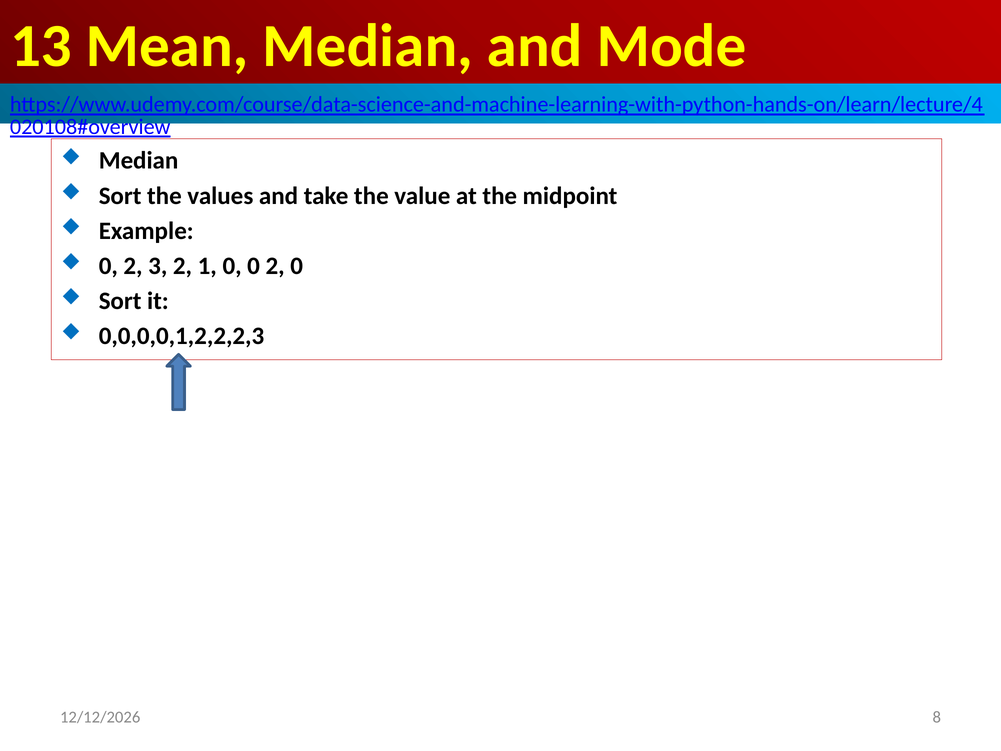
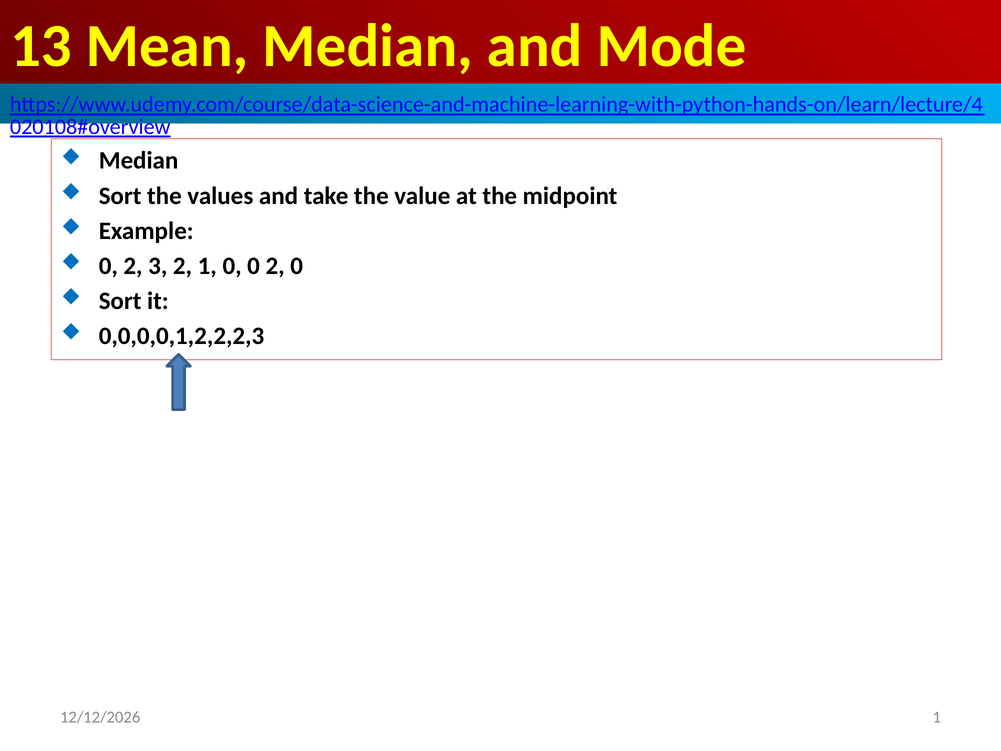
8 at (937, 717): 8 -> 1
